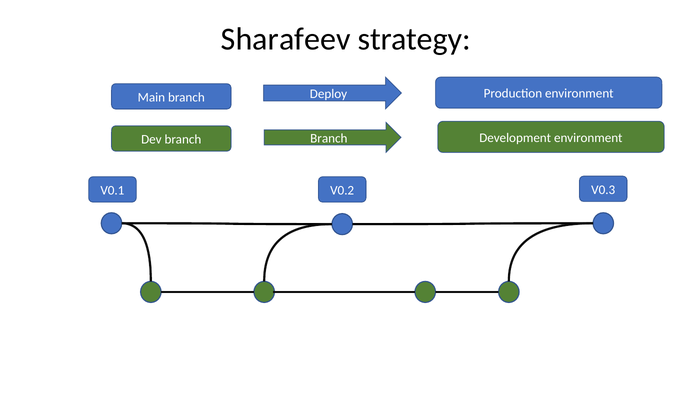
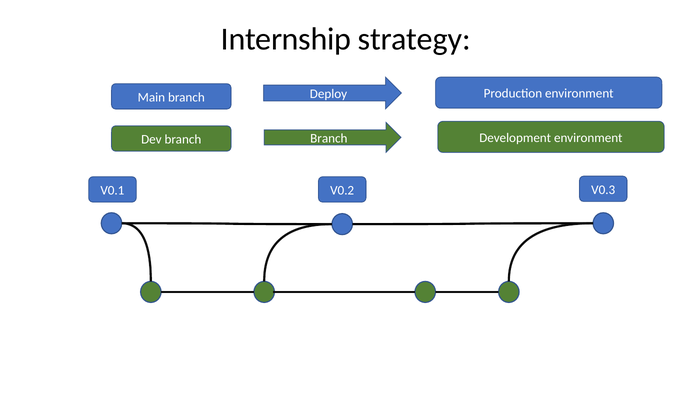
Sharafeev: Sharafeev -> Internship
